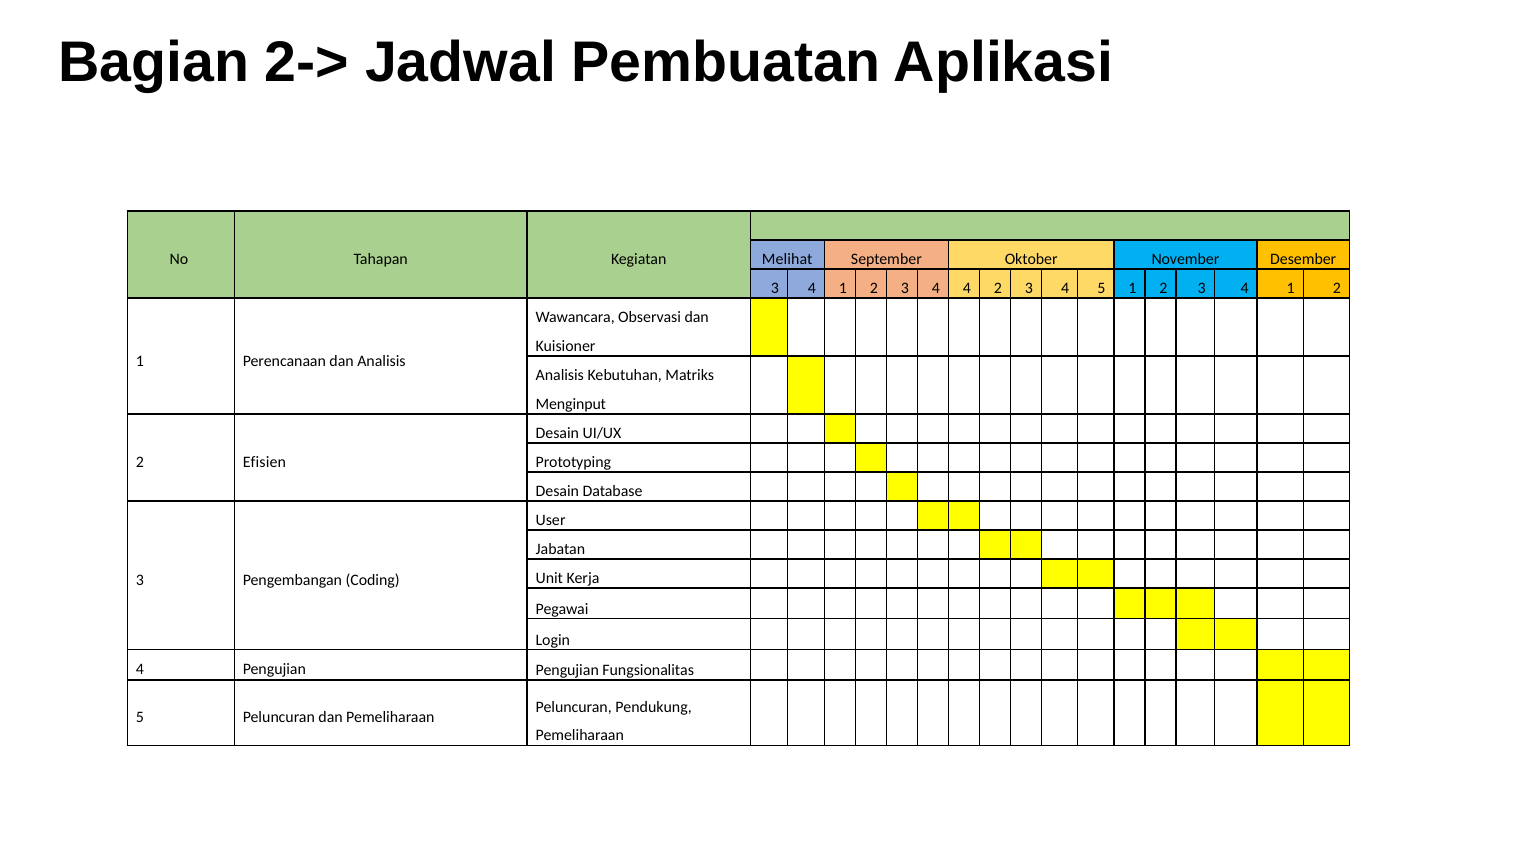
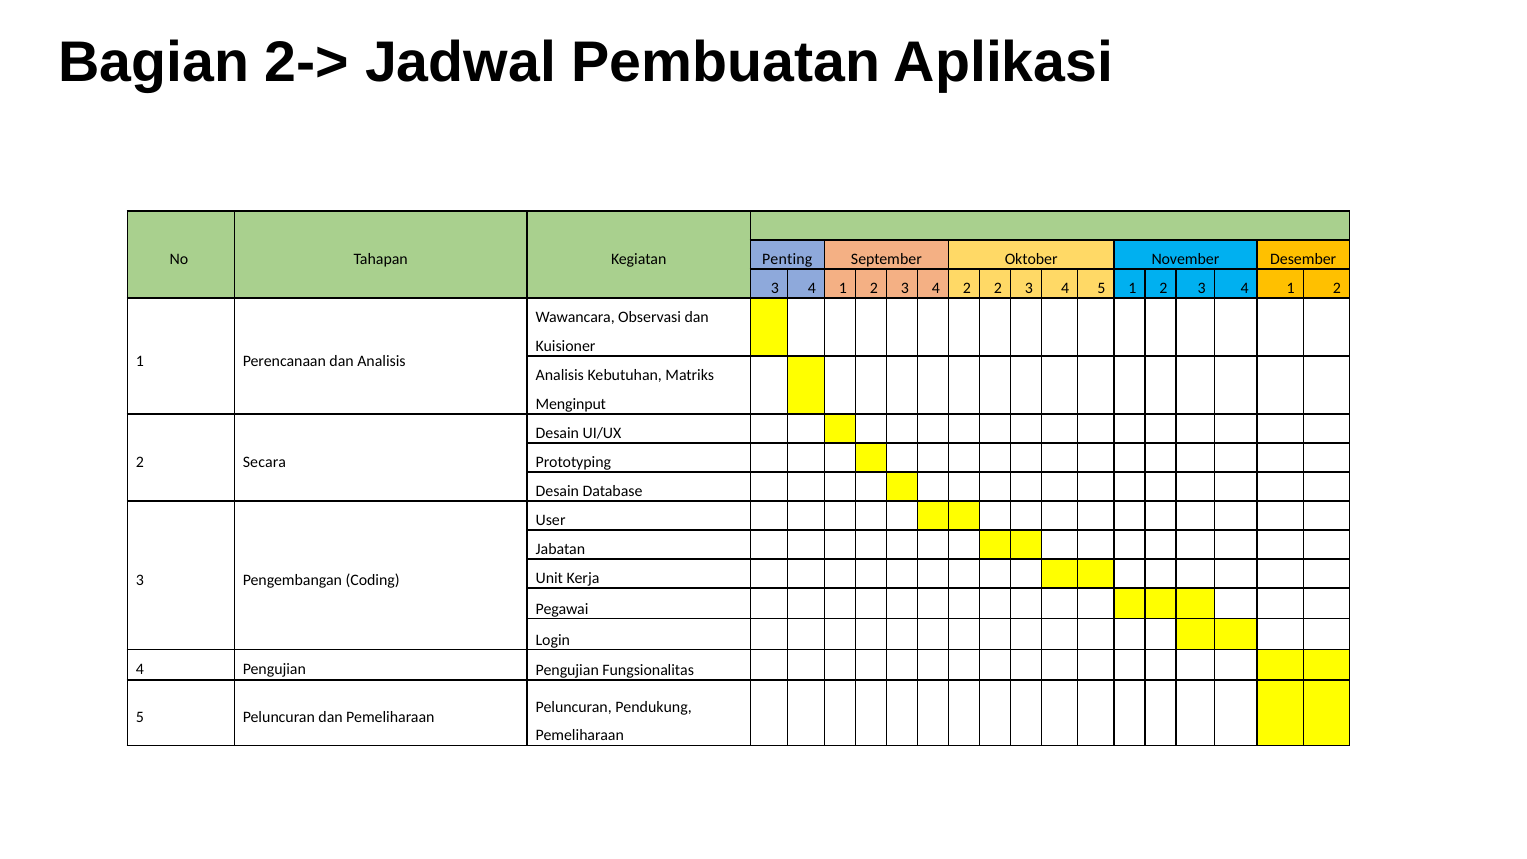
Melihat: Melihat -> Penting
4 4: 4 -> 2
Efisien: Efisien -> Secara
